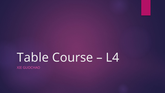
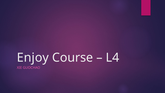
Table: Table -> Enjoy
